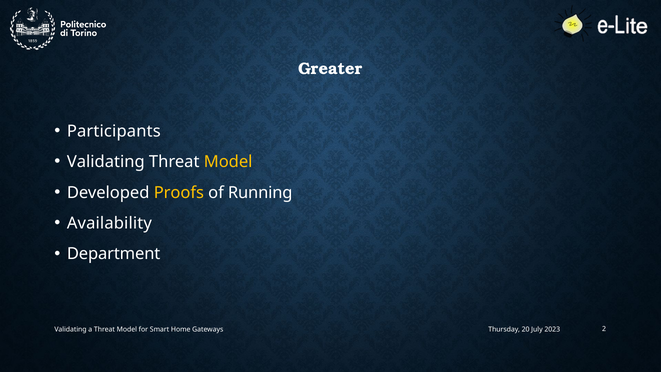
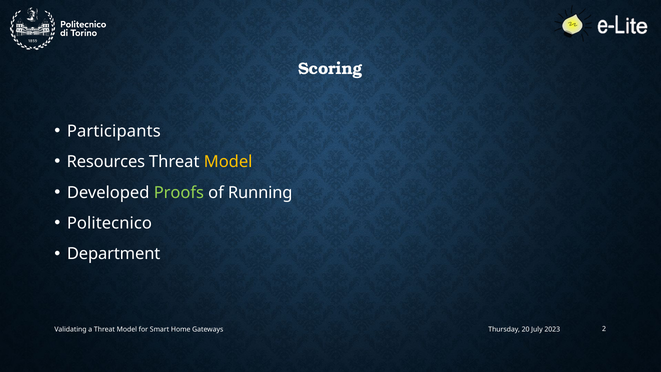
Greater: Greater -> Scoring
Validating at (106, 162): Validating -> Resources
Proofs colour: yellow -> light green
Availability: Availability -> Politecnico
